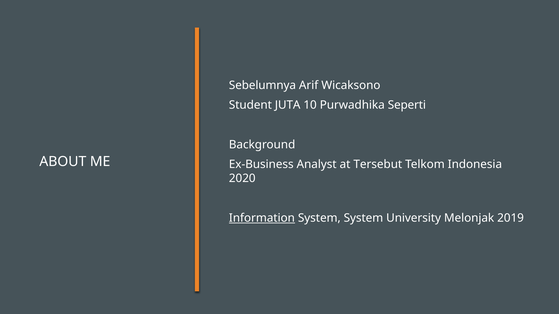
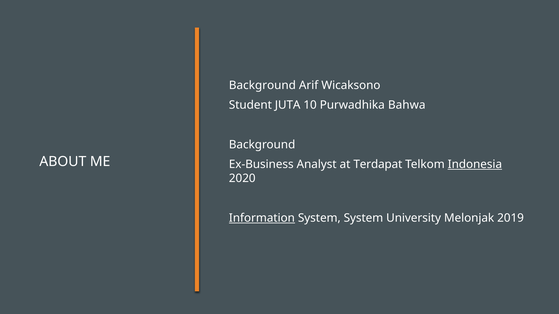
Sebelumnya at (262, 85): Sebelumnya -> Background
Seperti: Seperti -> Bahwa
Tersebut: Tersebut -> Terdapat
Indonesia underline: none -> present
